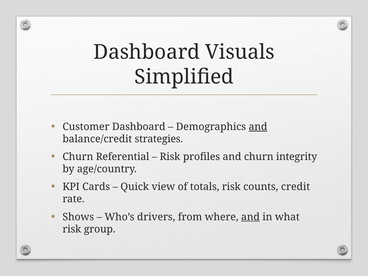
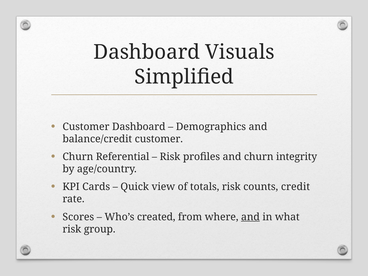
and at (258, 127) underline: present -> none
balance/credit strategies: strategies -> customer
Shows: Shows -> Scores
drivers: drivers -> created
